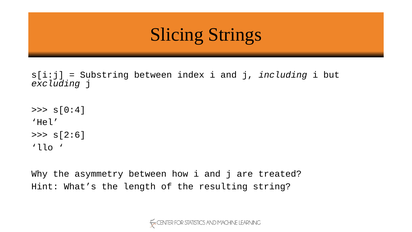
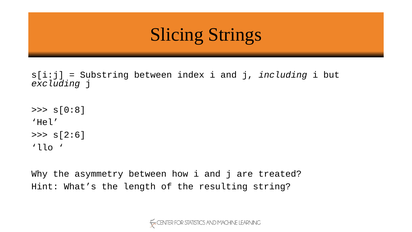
s[0:4: s[0:4 -> s[0:8
